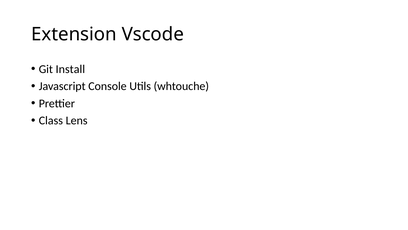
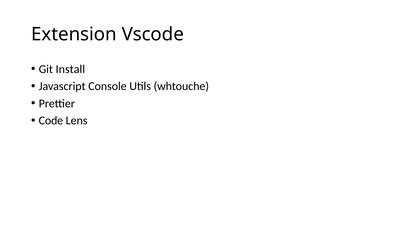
Class: Class -> Code
